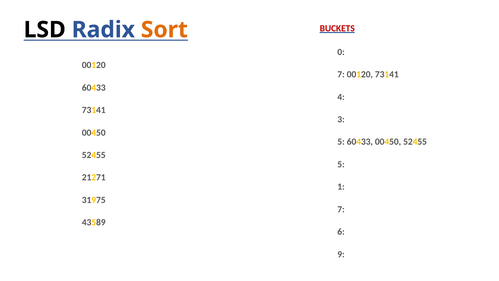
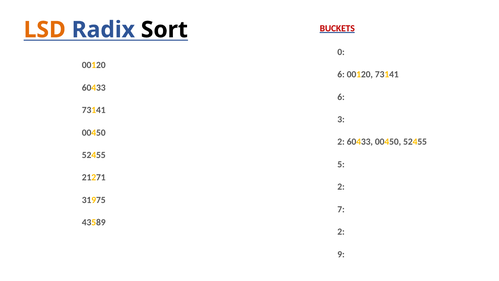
LSD colour: black -> orange
Sort colour: orange -> black
7 at (341, 74): 7 -> 6
4 at (341, 97): 4 -> 6
5 at (341, 142): 5 -> 2
1 at (341, 187): 1 -> 2
6 at (341, 232): 6 -> 2
